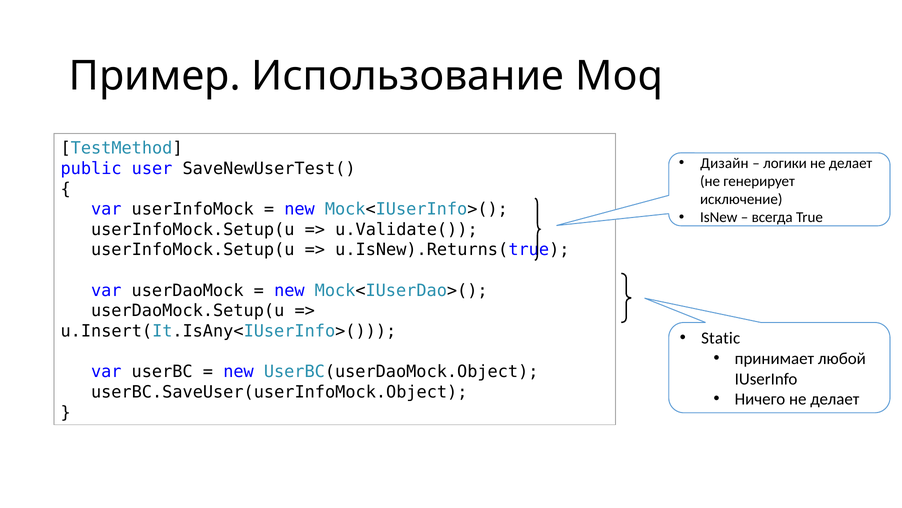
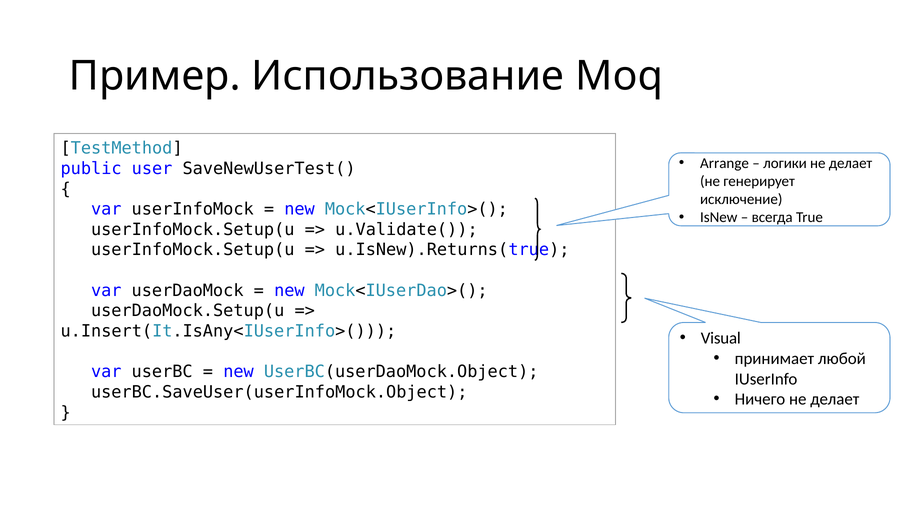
Дизайн: Дизайн -> Arrange
Static: Static -> Visual
